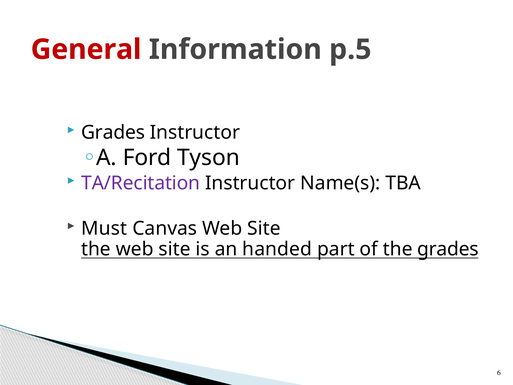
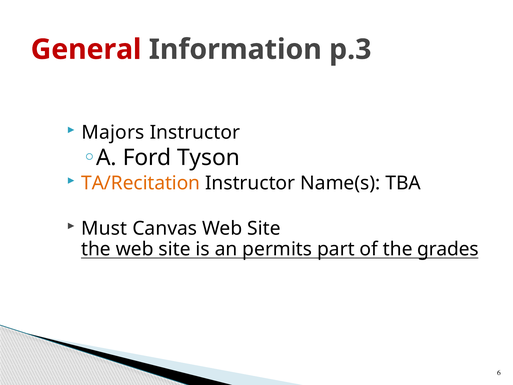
p.5: p.5 -> p.3
Grades at (113, 133): Grades -> Majors
TA/Recitation colour: purple -> orange
handed: handed -> permits
